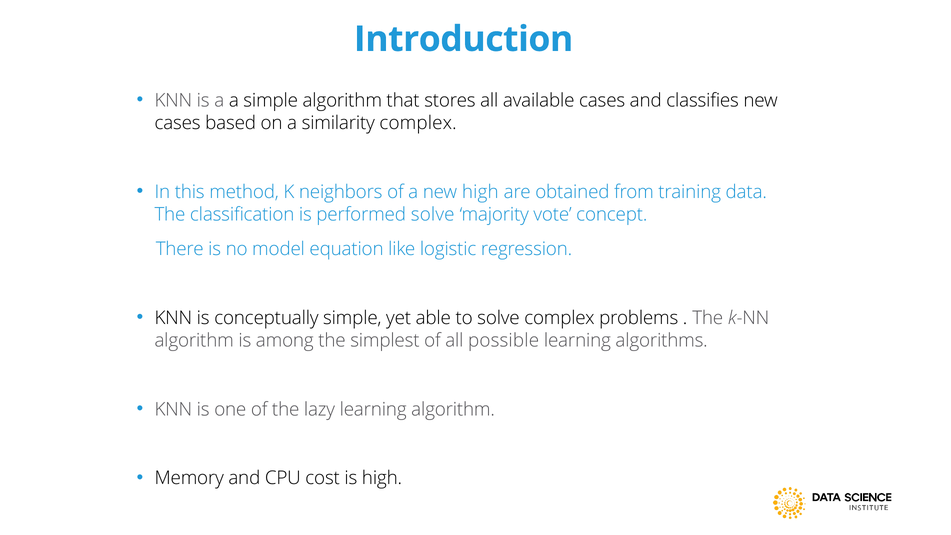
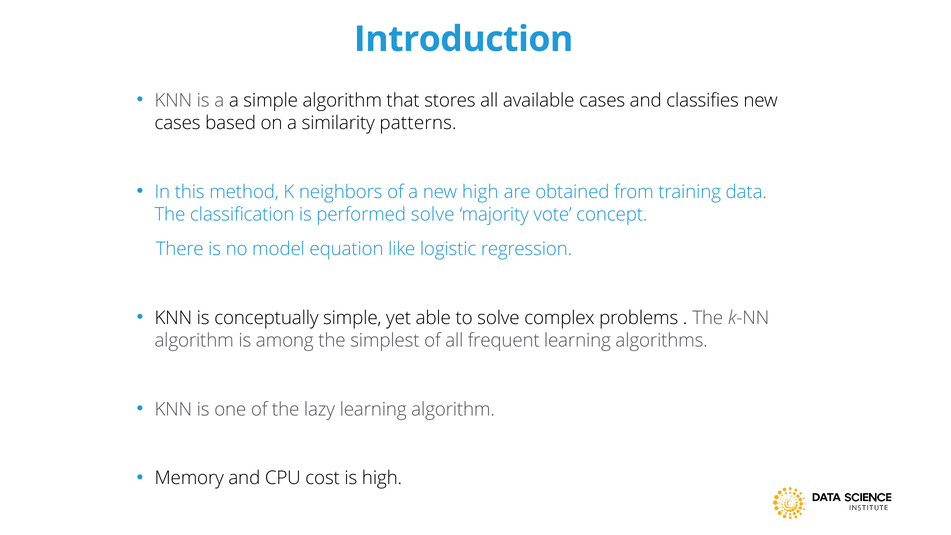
similarity complex: complex -> patterns
possible: possible -> frequent
